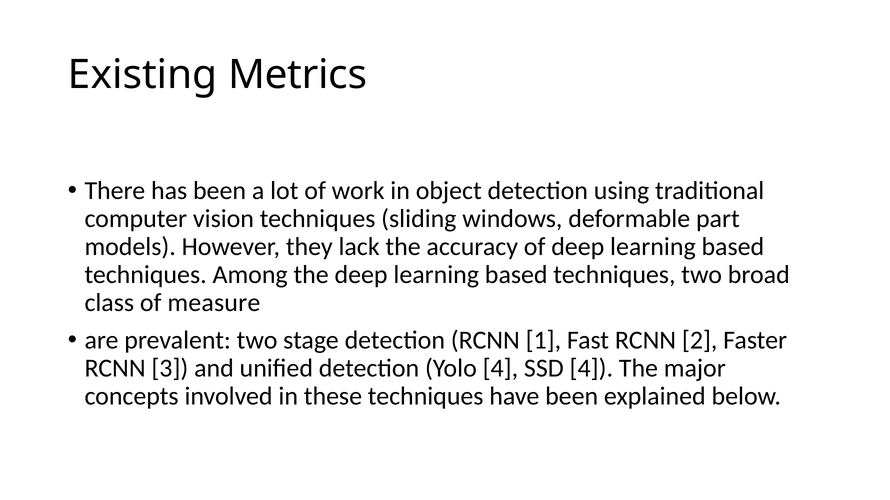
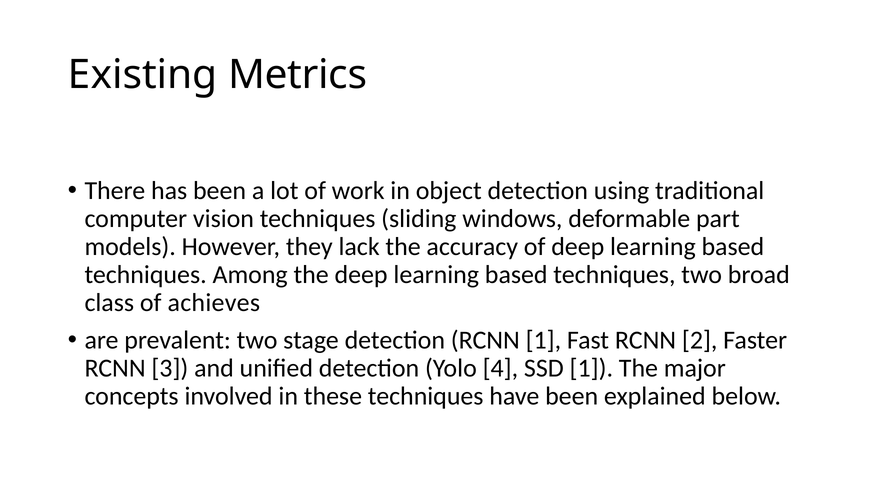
measure: measure -> achieves
SSD 4: 4 -> 1
